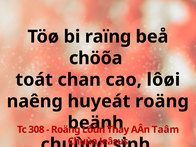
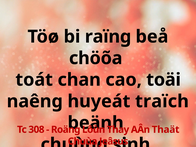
lôøi: lôøi -> toäi
huyeát roäng: roäng -> traïch
Taâm: Taâm -> Thaät
